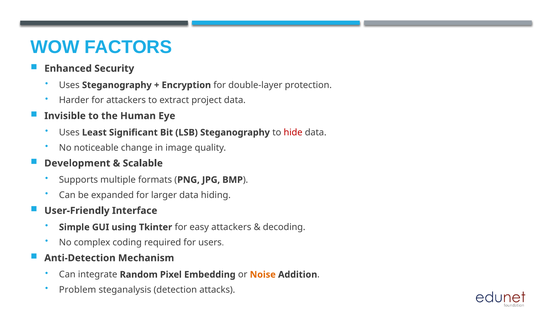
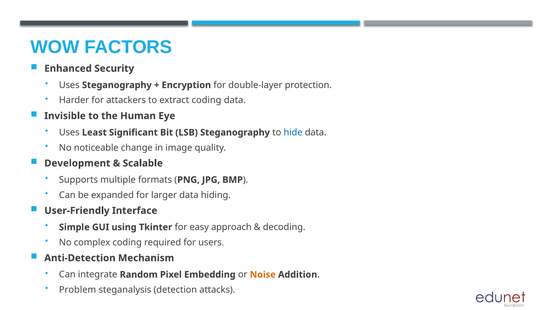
extract project: project -> coding
hide colour: red -> blue
easy attackers: attackers -> approach
